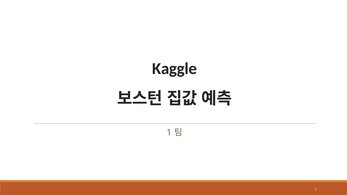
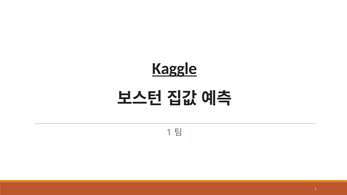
Kaggle underline: none -> present
